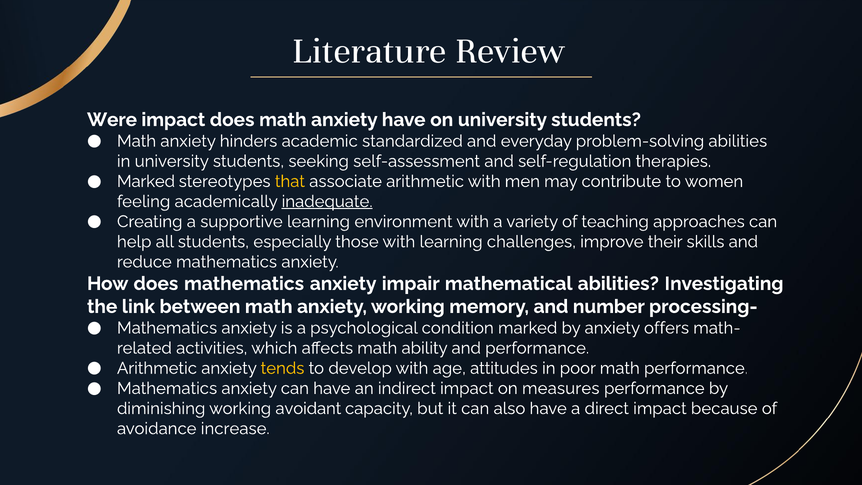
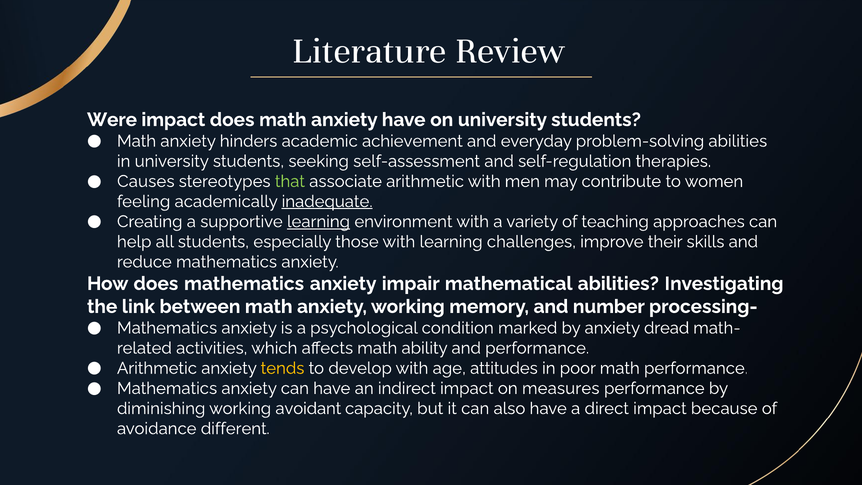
standardized: standardized -> achievement
Marked at (146, 181): Marked -> Causes
that colour: yellow -> light green
learning at (318, 222) underline: none -> present
offers: offers -> dread
increase: increase -> different
